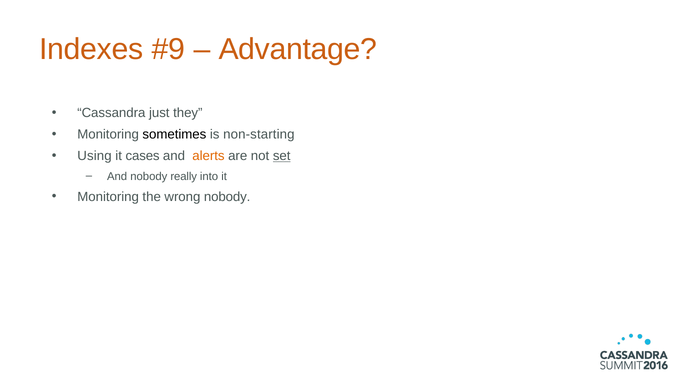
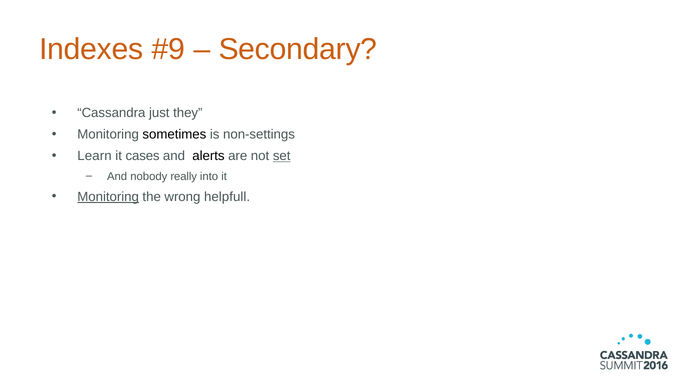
Advantage: Advantage -> Secondary
non-starting: non-starting -> non-settings
Using: Using -> Learn
alerts colour: orange -> black
Monitoring at (108, 197) underline: none -> present
wrong nobody: nobody -> helpfull
